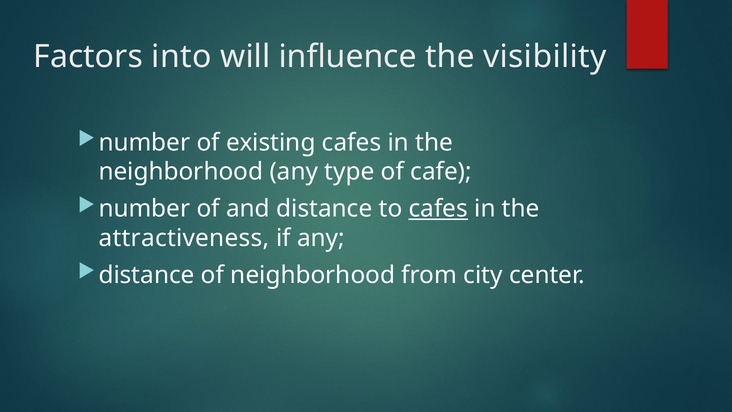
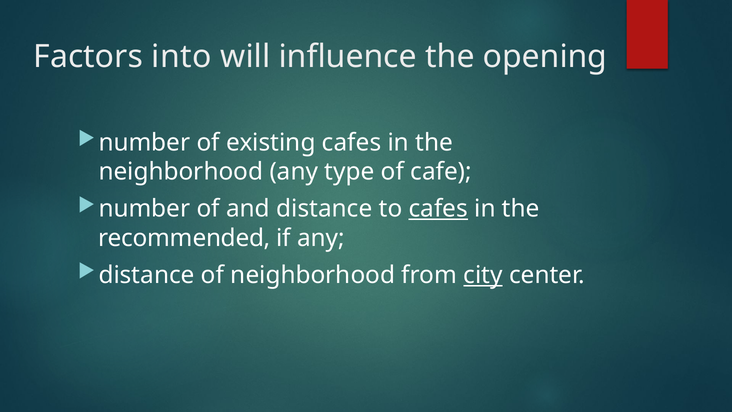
visibility: visibility -> opening
attractiveness: attractiveness -> recommended
city underline: none -> present
